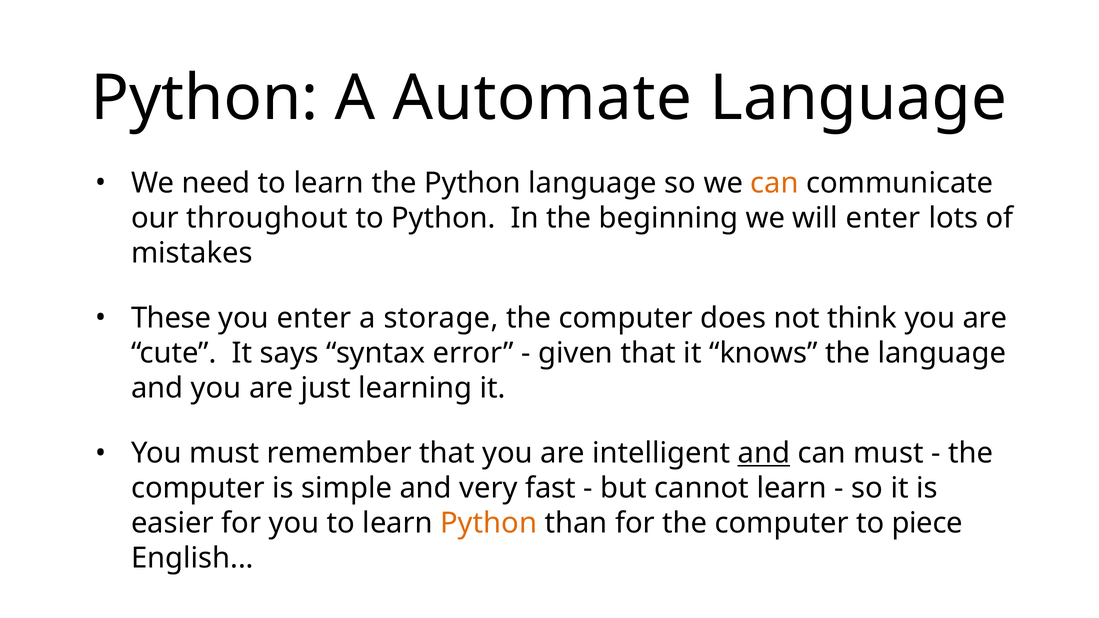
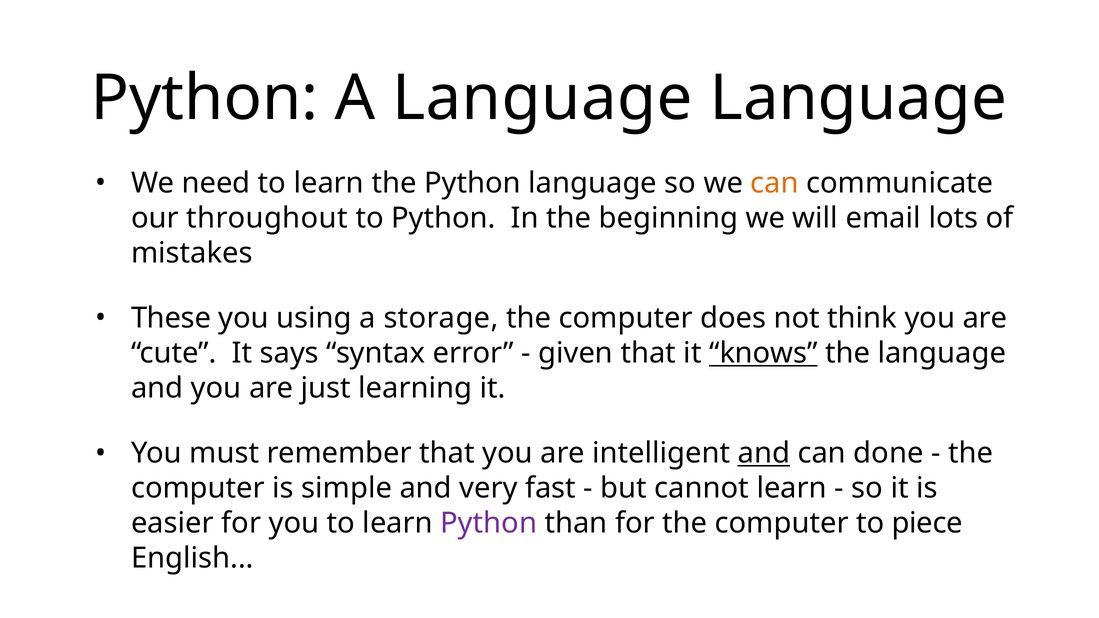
A Automate: Automate -> Language
will enter: enter -> email
you enter: enter -> using
knows underline: none -> present
can must: must -> done
Python at (489, 523) colour: orange -> purple
